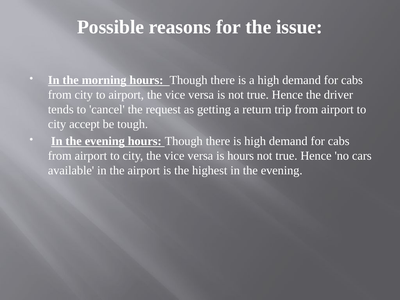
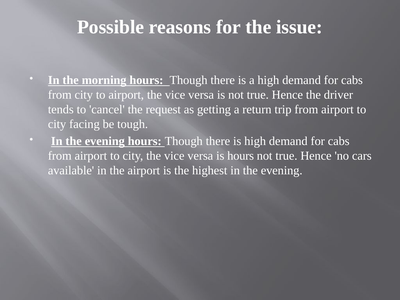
accept: accept -> facing
